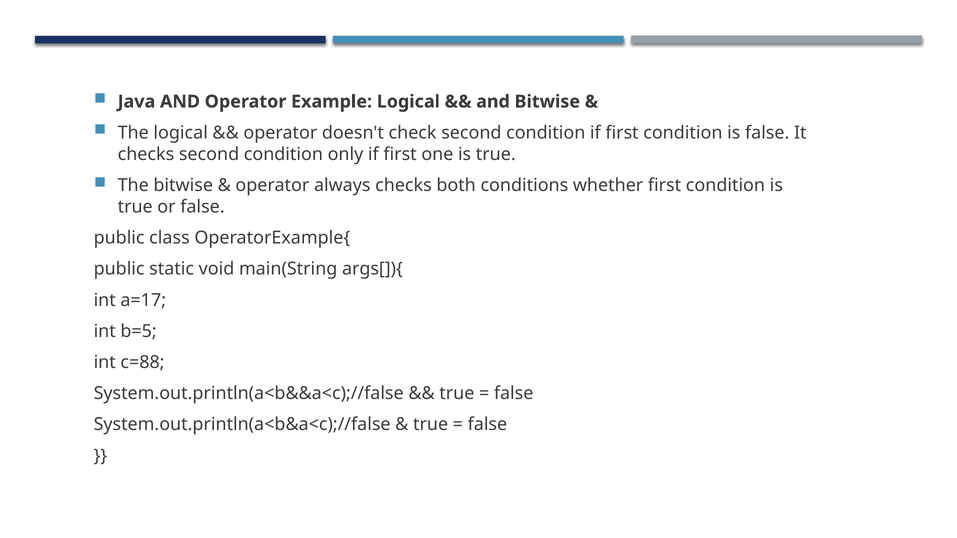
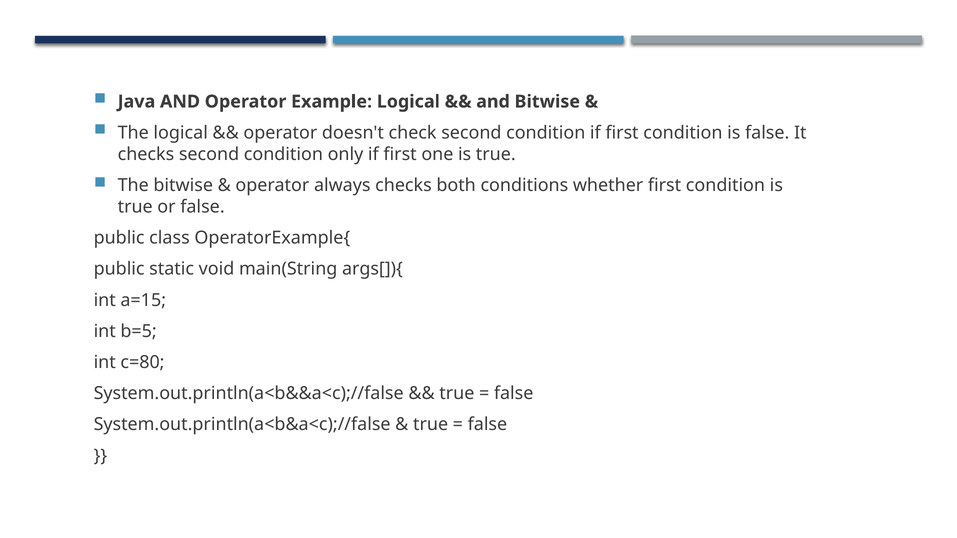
a=17: a=17 -> a=15
c=88: c=88 -> c=80
